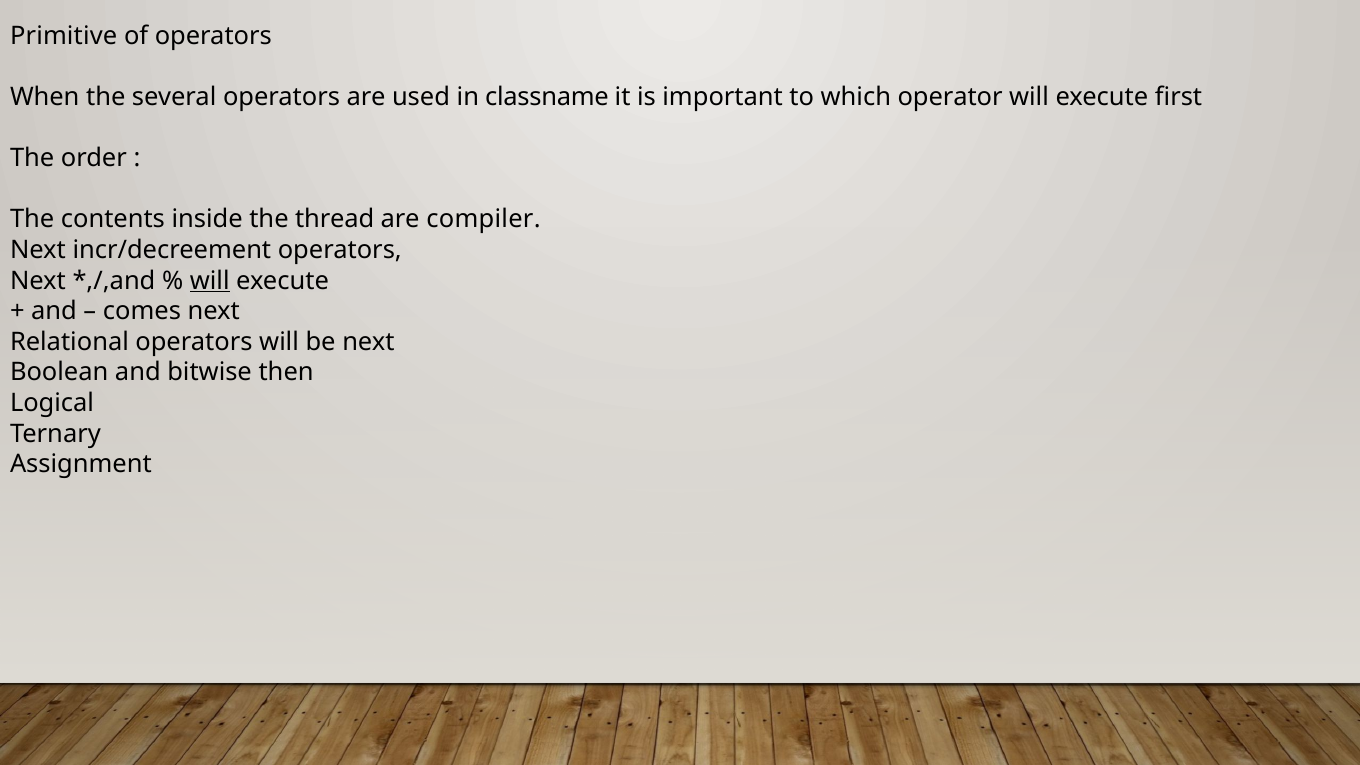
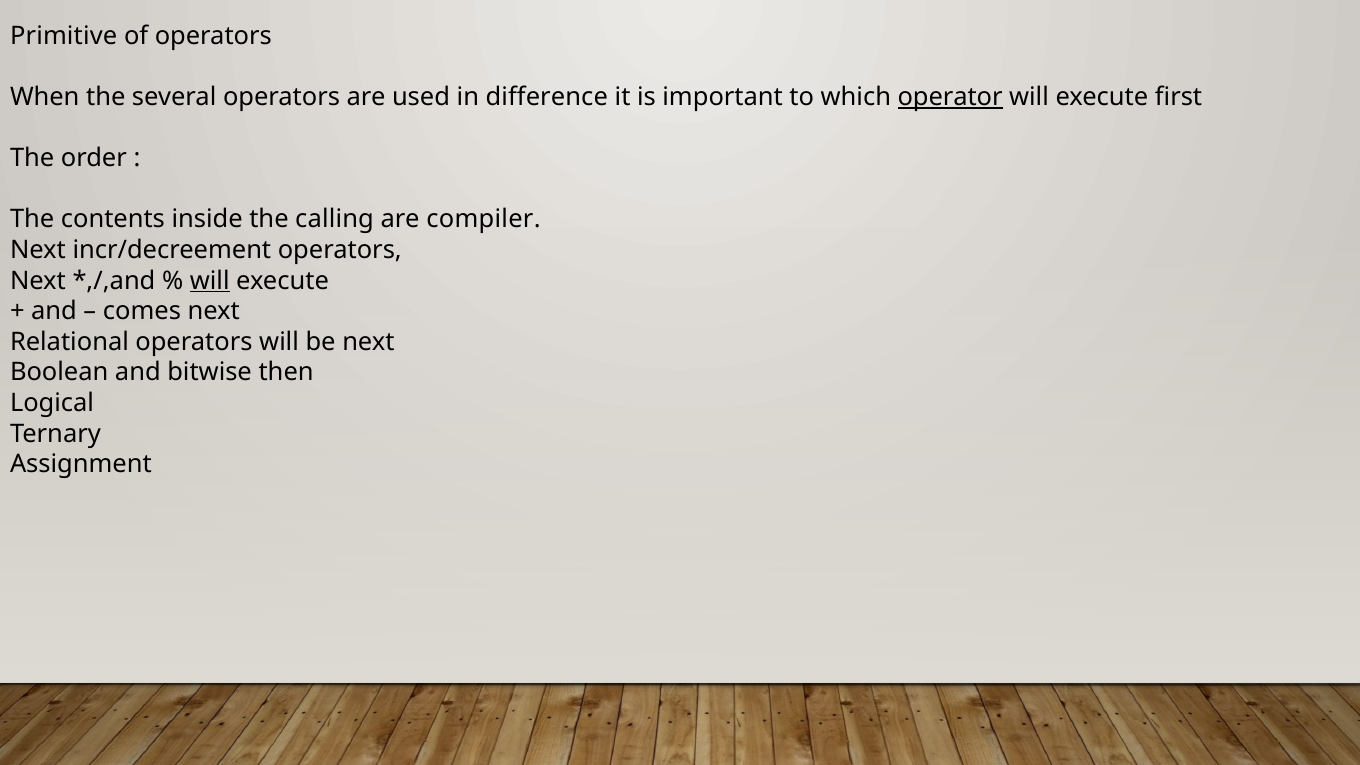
classname: classname -> difference
operator underline: none -> present
thread: thread -> calling
